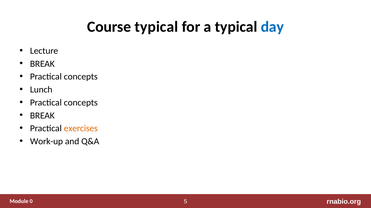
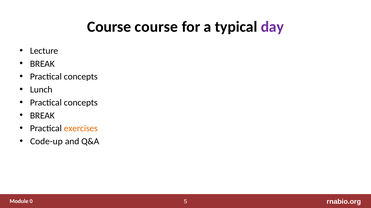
Course typical: typical -> course
day colour: blue -> purple
Work-up: Work-up -> Code-up
